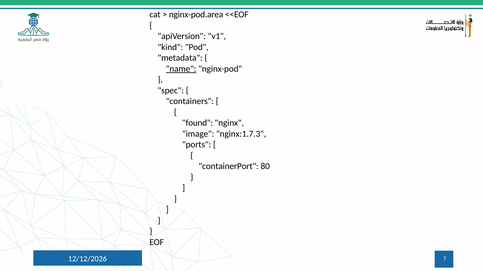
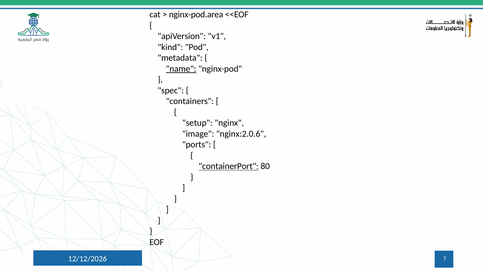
found: found -> setup
nginx:1.7.3: nginx:1.7.3 -> nginx:2.0.6
containerPort underline: none -> present
